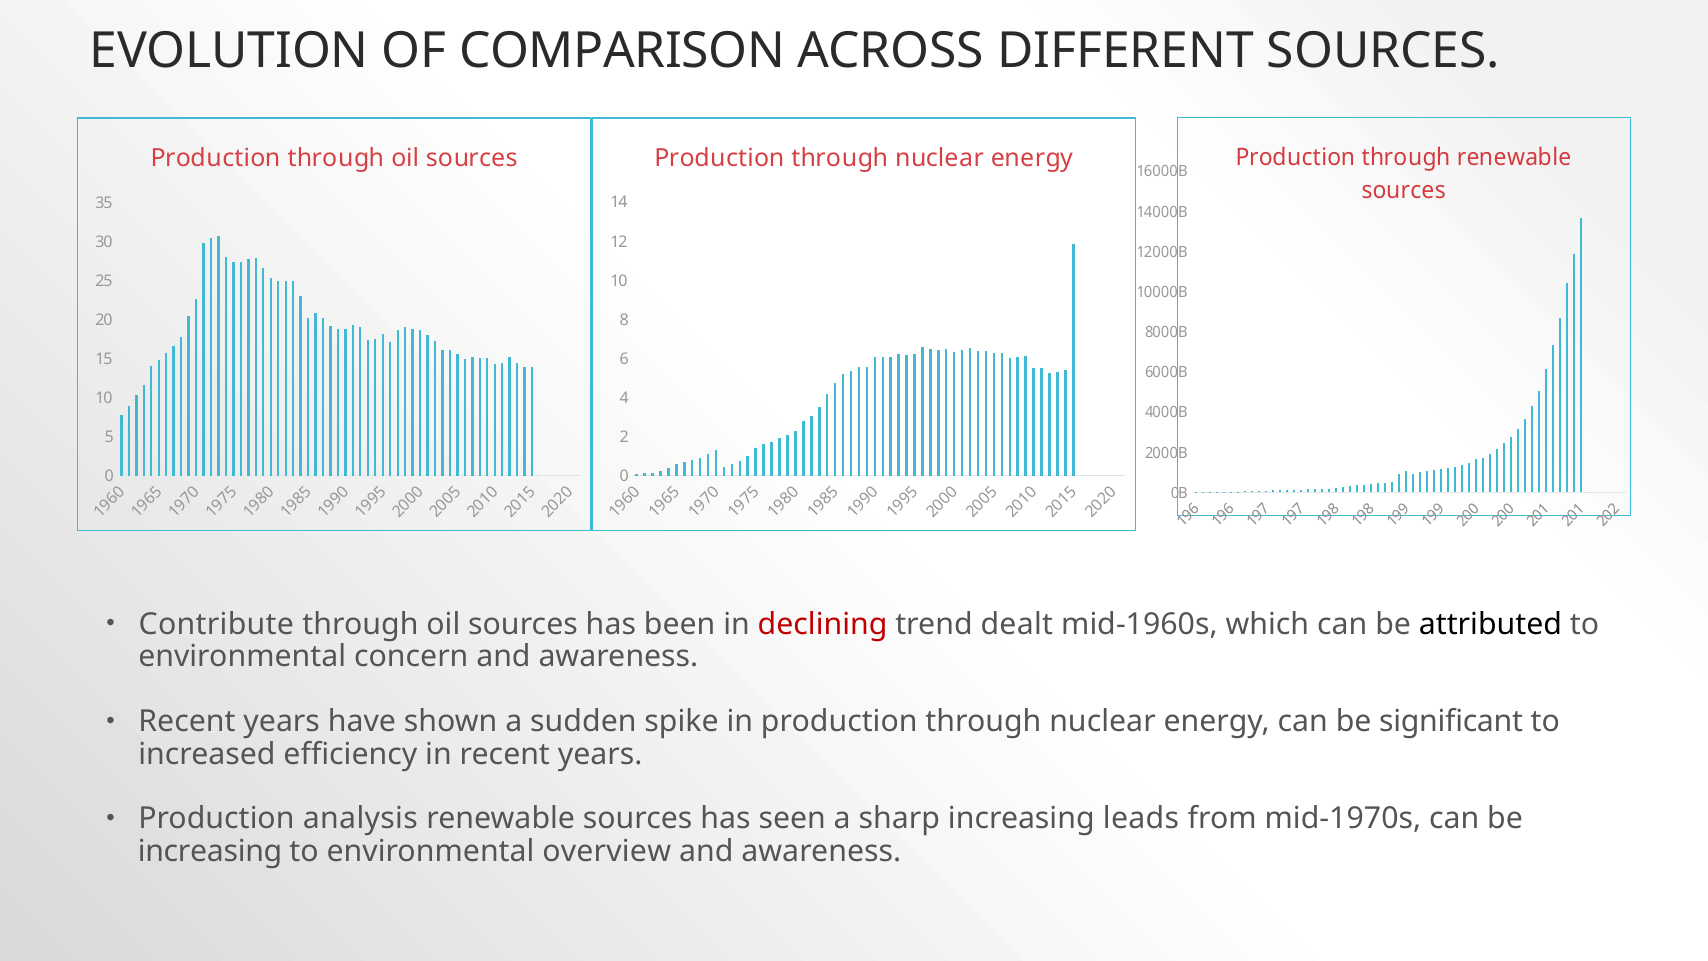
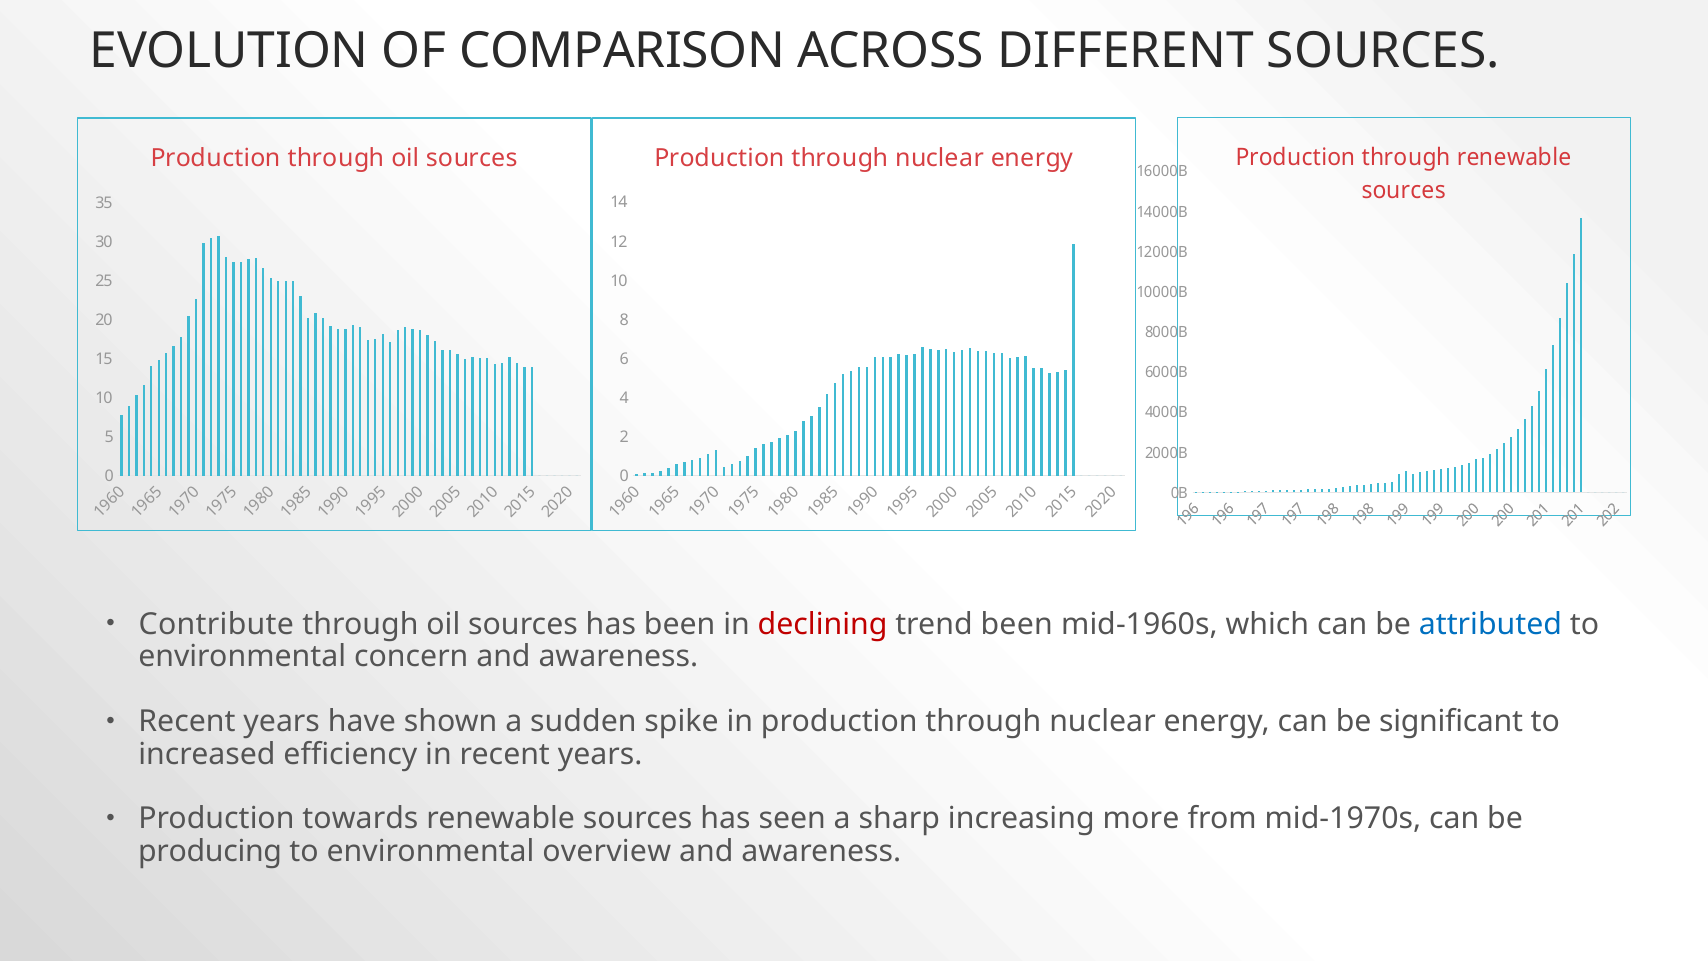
trend dealt: dealt -> been
attributed colour: black -> blue
analysis: analysis -> towards
leads: leads -> more
increasing at (210, 852): increasing -> producing
